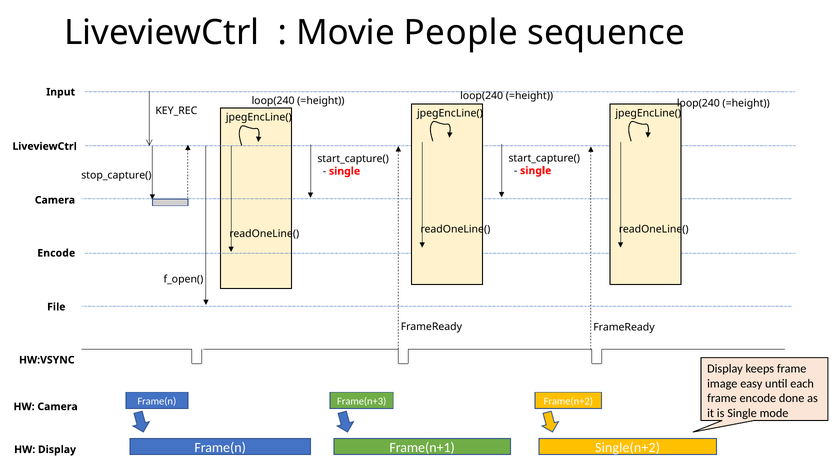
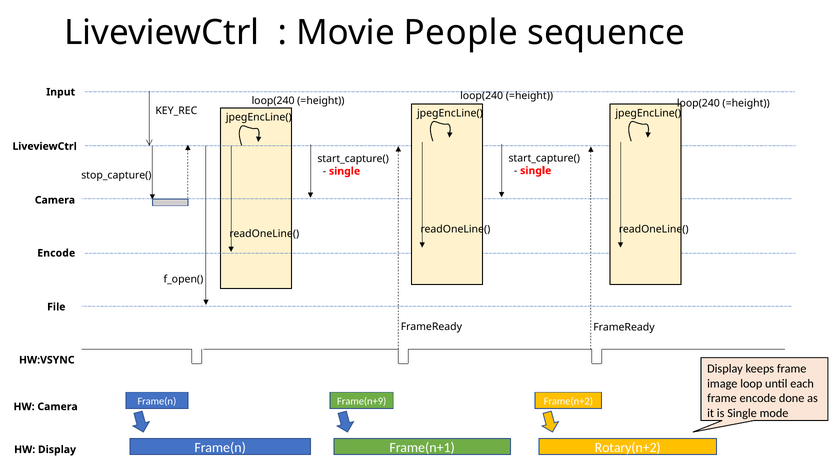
easy: easy -> loop
Frame(n+3: Frame(n+3 -> Frame(n+9
Single(n+2: Single(n+2 -> Rotary(n+2
